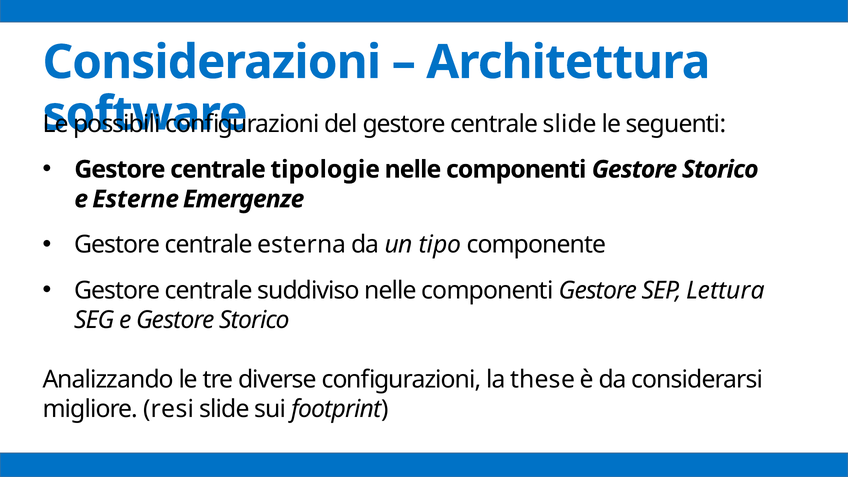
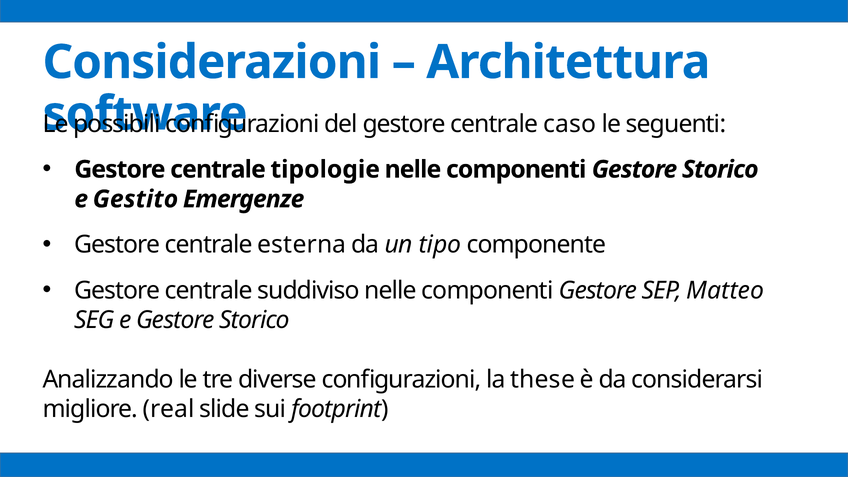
centrale slide: slide -> caso
Esterne: Esterne -> Gestito
Lettura: Lettura -> Matteo
resi: resi -> real
